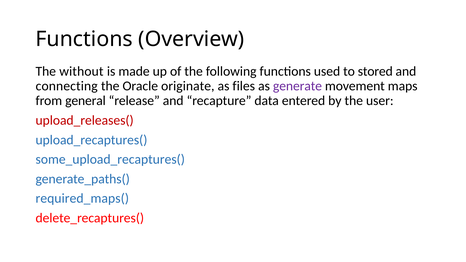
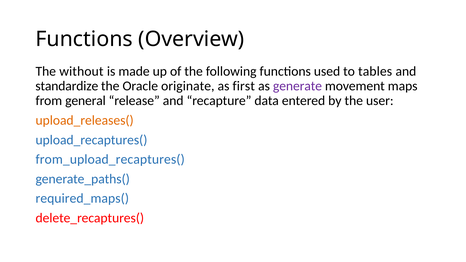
stored: stored -> tables
connecting: connecting -> standardize
files: files -> first
upload_releases( colour: red -> orange
some_upload_recaptures(: some_upload_recaptures( -> from_upload_recaptures(
